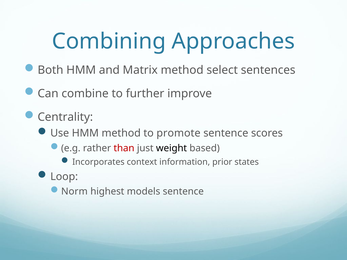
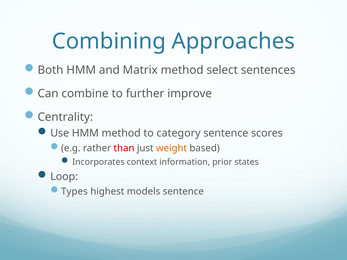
promote: promote -> category
weight colour: black -> orange
Norm: Norm -> Types
